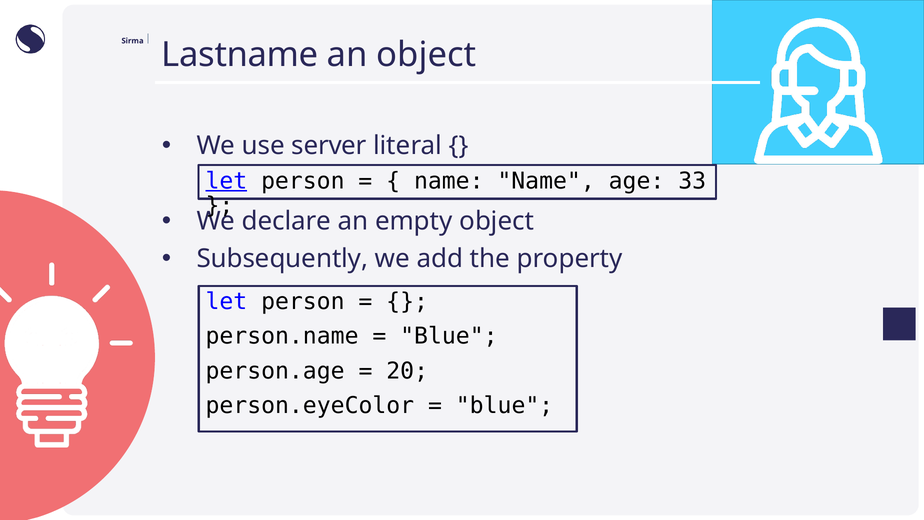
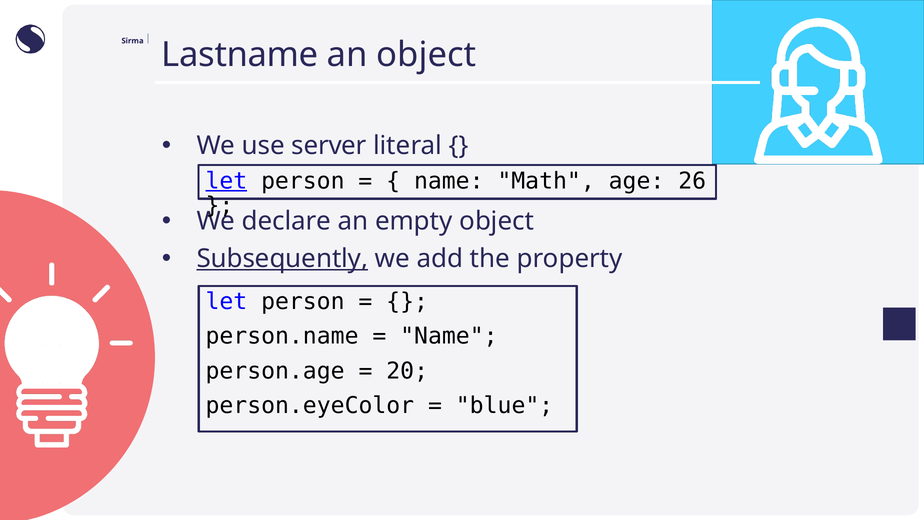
name Name: Name -> Math
33: 33 -> 26
Subsequently underline: none -> present
Blue at (449, 336): Blue -> Name
